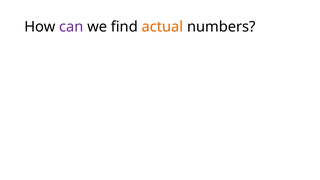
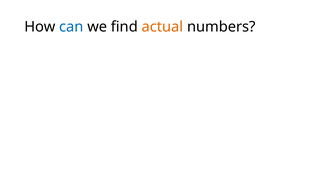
can colour: purple -> blue
